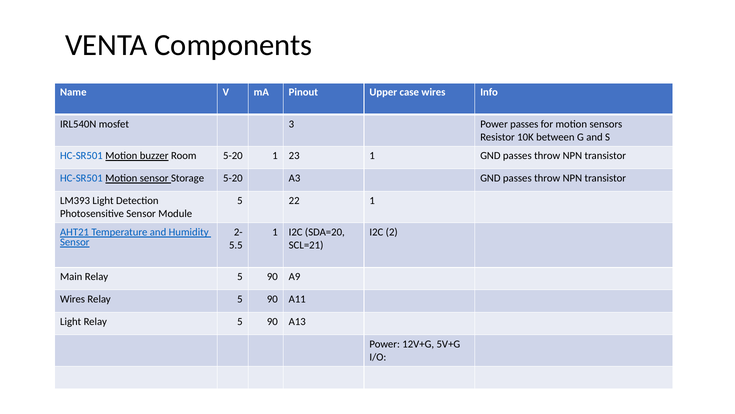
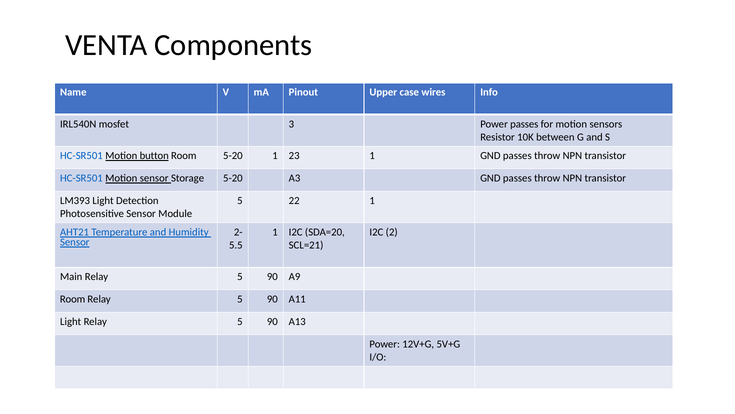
buzzer: buzzer -> button
Wires at (73, 299): Wires -> Room
